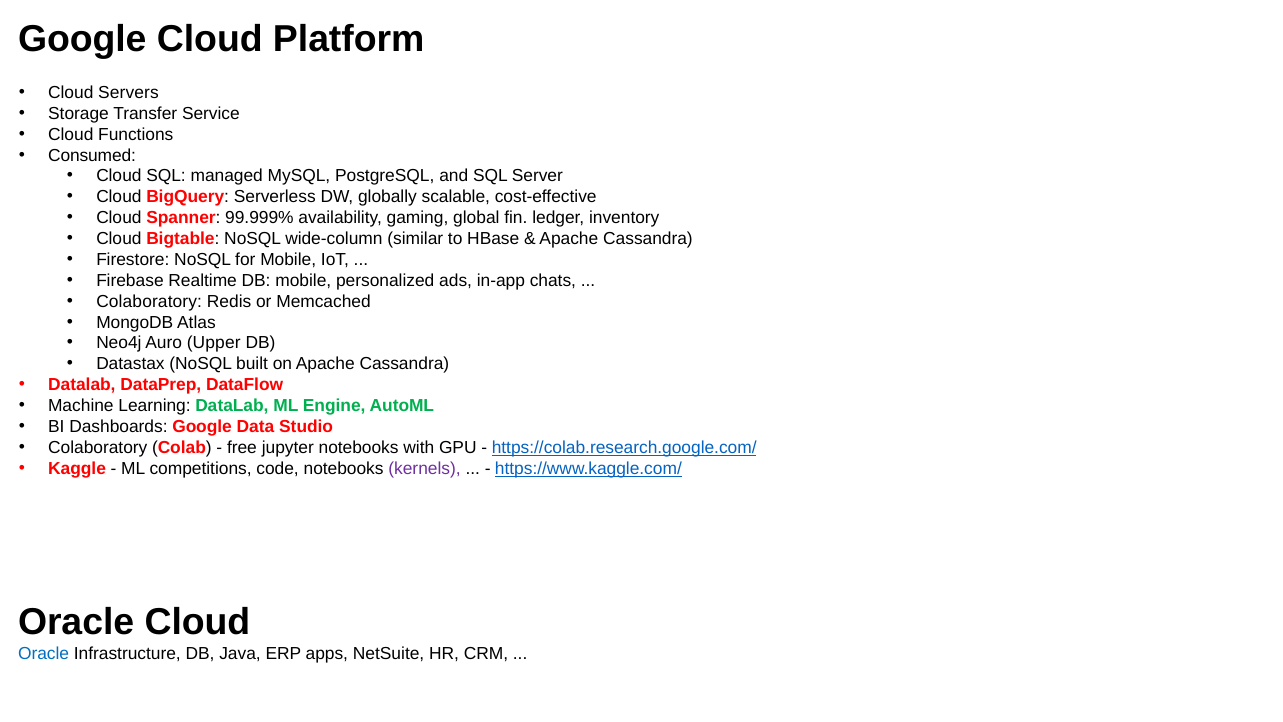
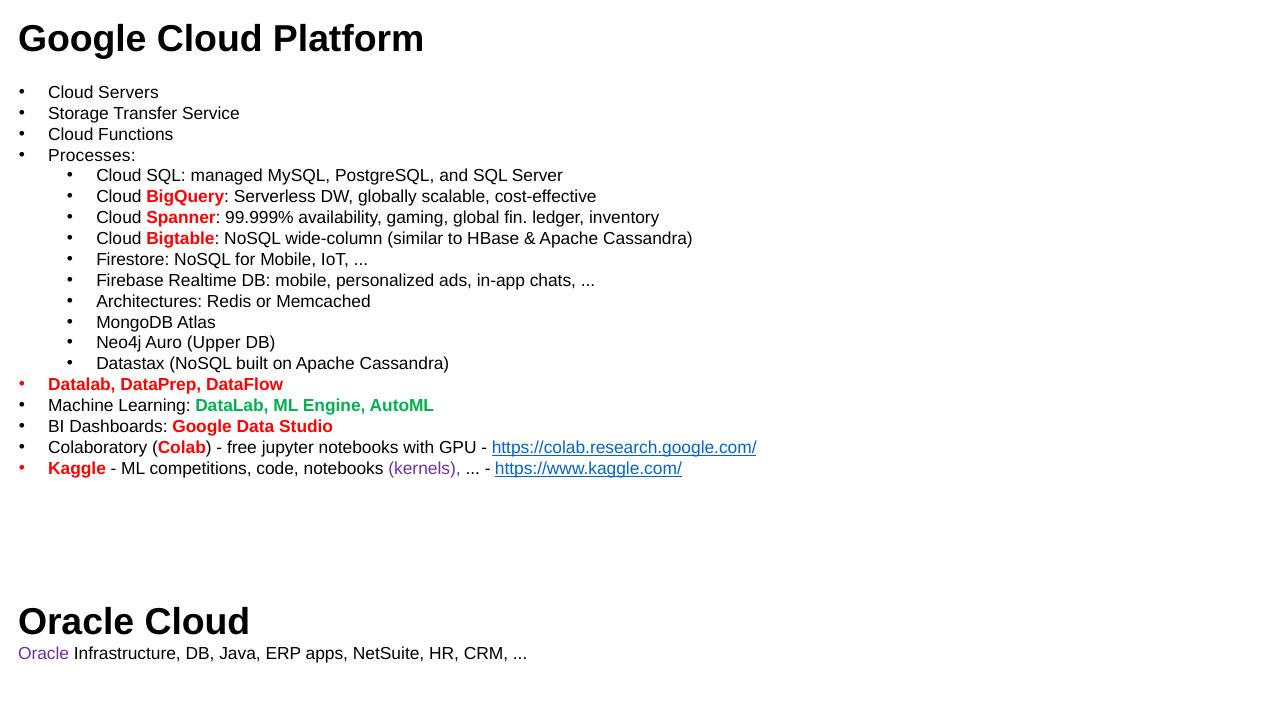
Consumed: Consumed -> Processes
Colaboratory at (149, 301): Colaboratory -> Architectures
Oracle at (44, 654) colour: blue -> purple
